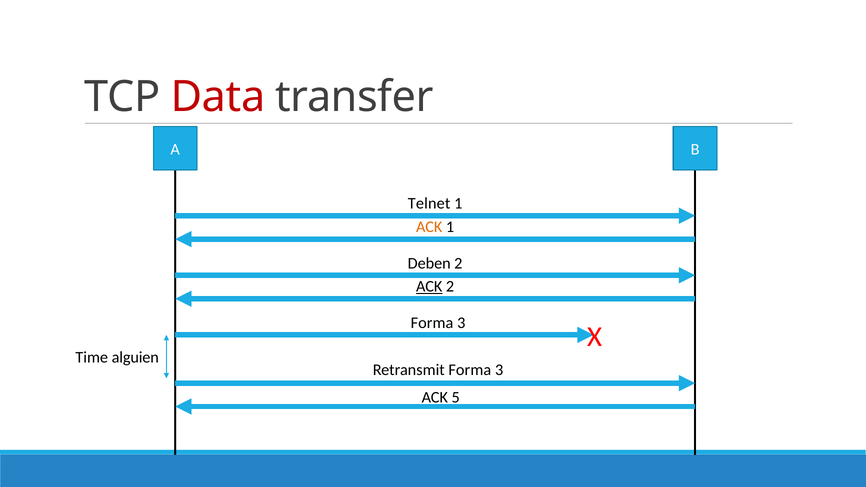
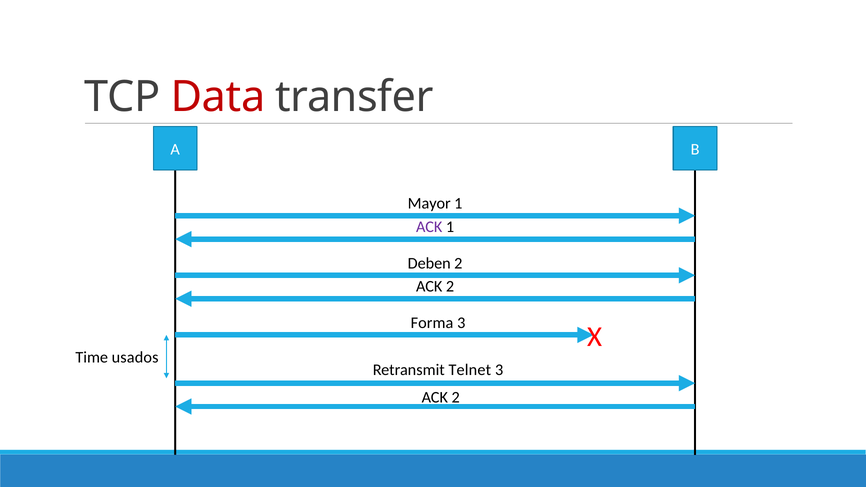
Telnet: Telnet -> Mayor
ACK at (429, 227) colour: orange -> purple
ACK at (429, 287) underline: present -> none
alguien: alguien -> usados
Retransmit Forma: Forma -> Telnet
5 at (456, 397): 5 -> 2
